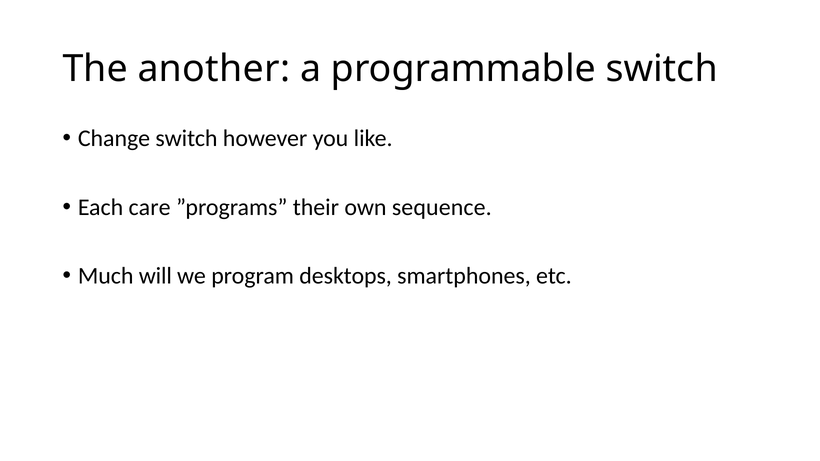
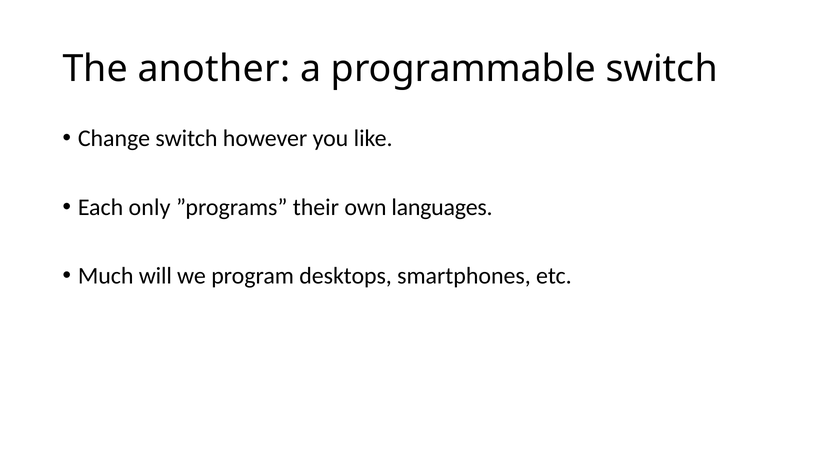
care: care -> only
sequence: sequence -> languages
